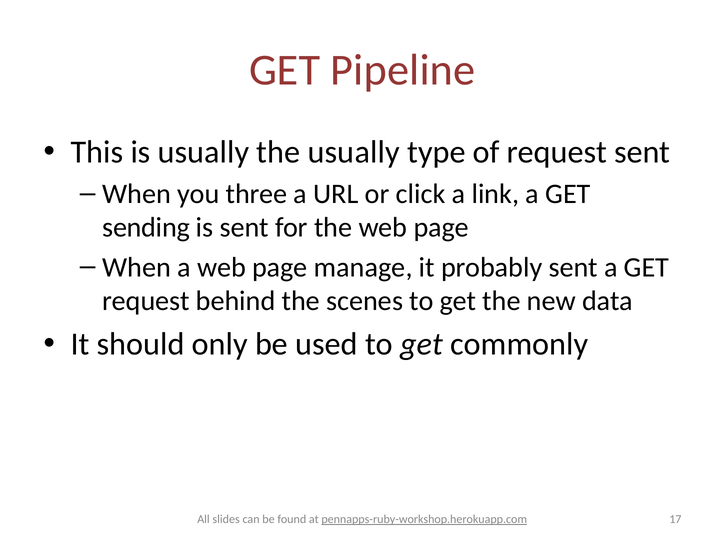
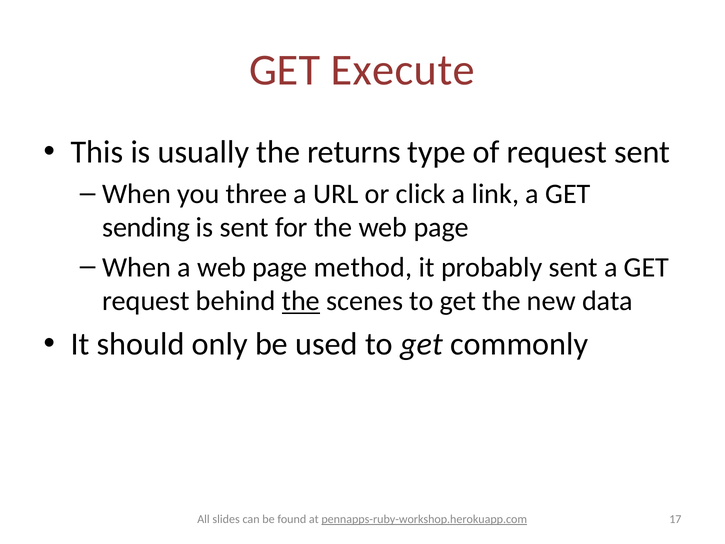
Pipeline: Pipeline -> Execute
the usually: usually -> returns
manage: manage -> method
the at (301, 301) underline: none -> present
